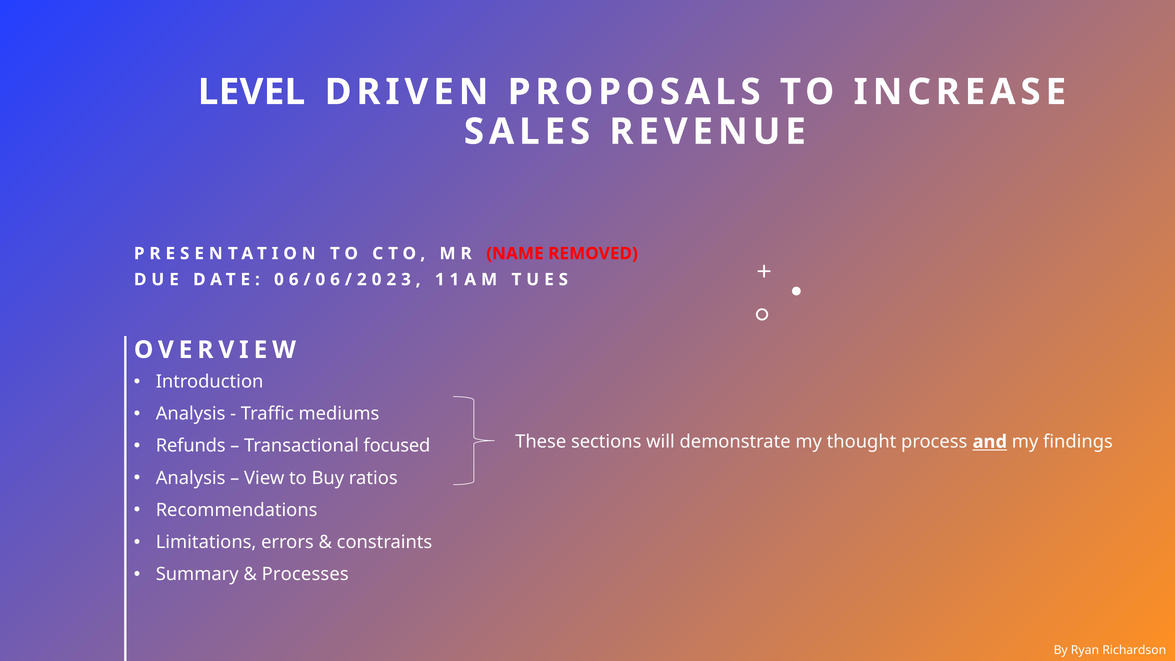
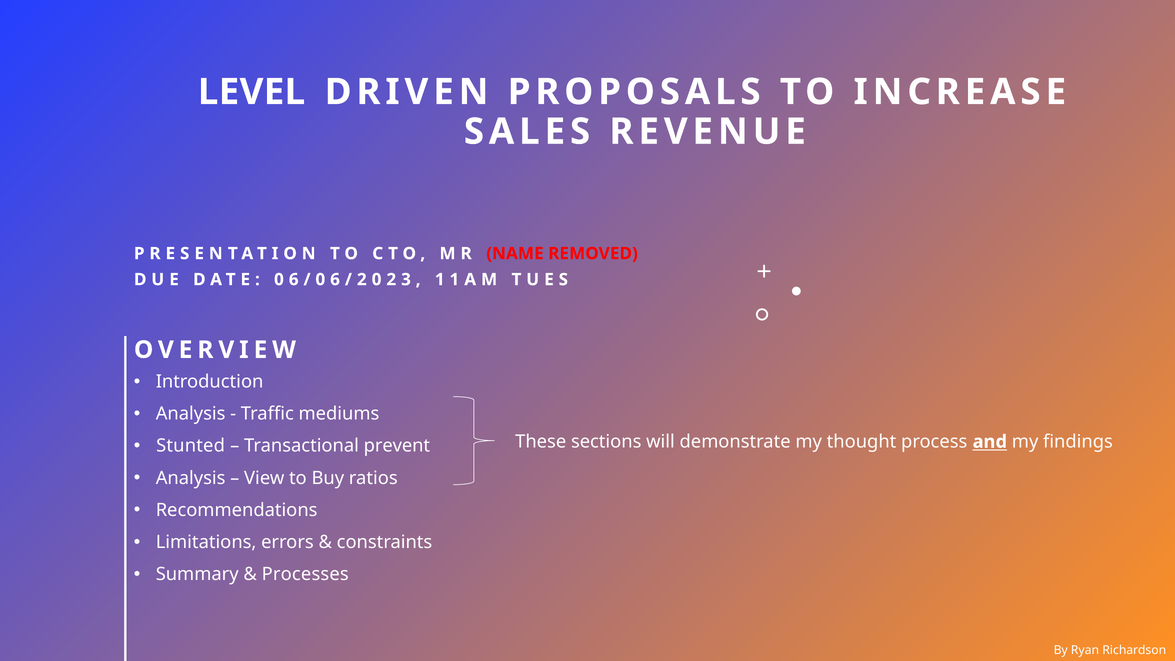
Refunds: Refunds -> Stunted
focused: focused -> prevent
